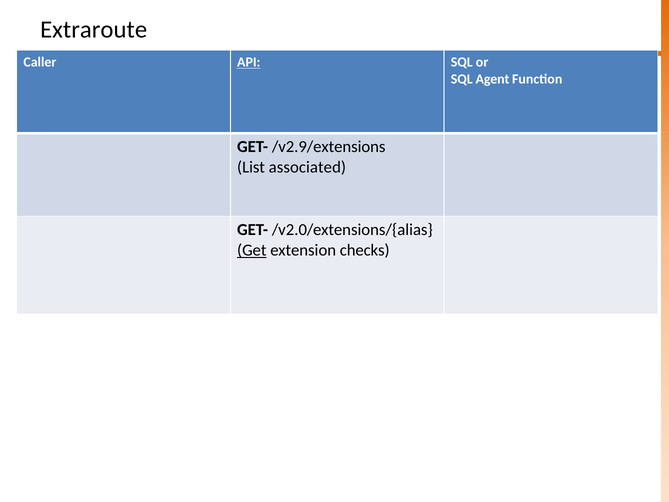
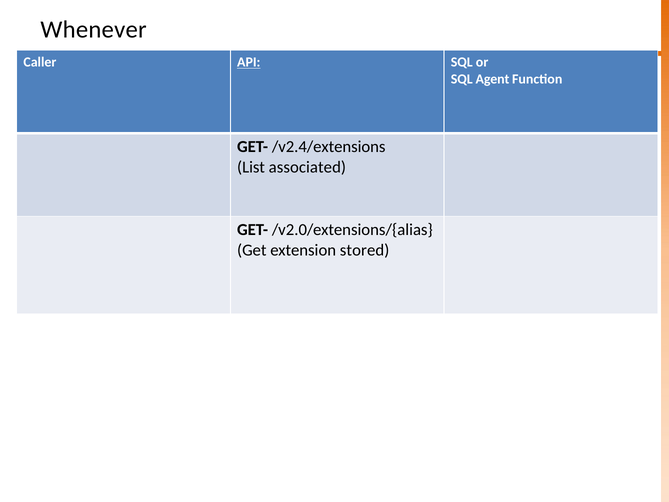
Extraroute: Extraroute -> Whenever
/v2.9/extensions: /v2.9/extensions -> /v2.4/extensions
Get underline: present -> none
checks: checks -> stored
